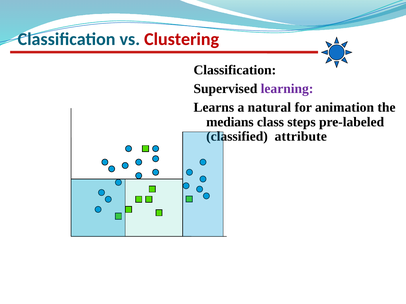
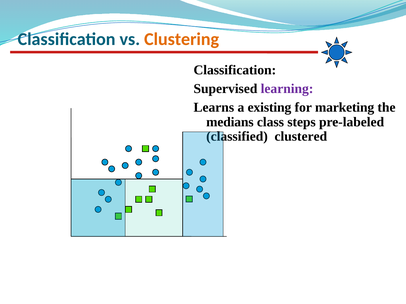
Clustering colour: red -> orange
natural: natural -> existing
animation: animation -> marketing
attribute: attribute -> clustered
